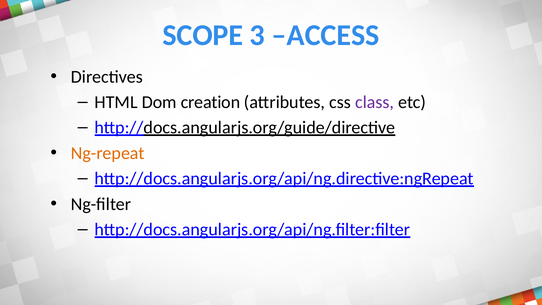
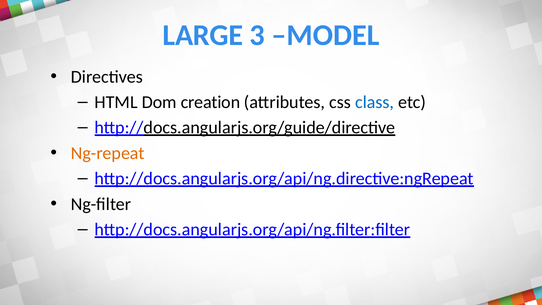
SCOPE: SCOPE -> LARGE
ACCESS: ACCESS -> MODEL
class colour: purple -> blue
